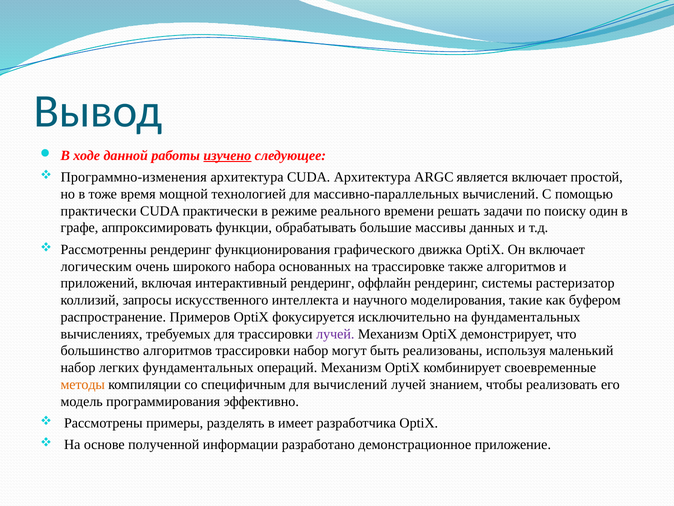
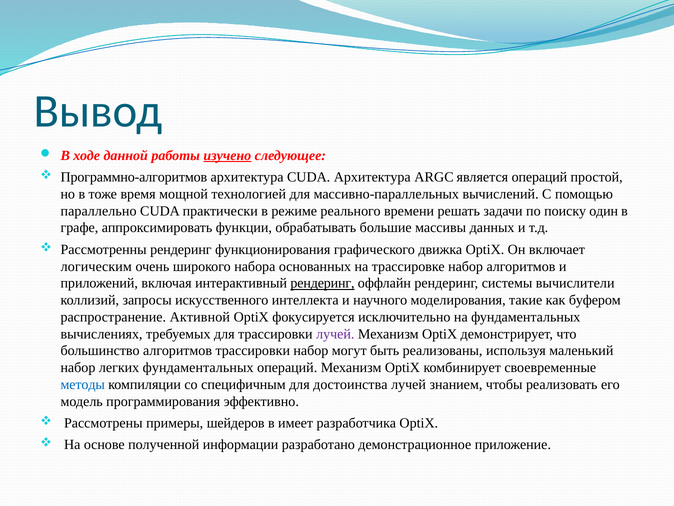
Программно-изменения: Программно-изменения -> Программно-алгоритмов
является включает: включает -> операций
практически at (99, 211): практически -> параллельно
трассировке также: также -> набор
рендеринг at (323, 283) underline: none -> present
растеризатор: растеризатор -> вычислители
Примеров: Примеров -> Активной
методы colour: orange -> blue
для вычислений: вычислений -> достоинства
разделять: разделять -> шейдеров
